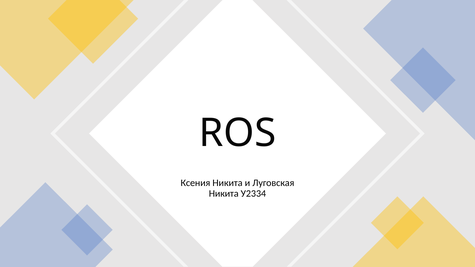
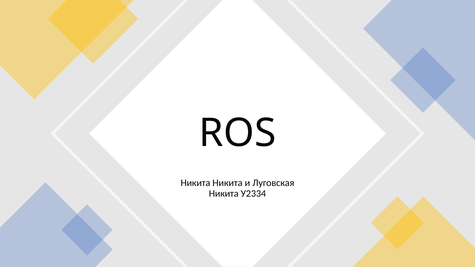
Ксения at (195, 183): Ксения -> Никита
